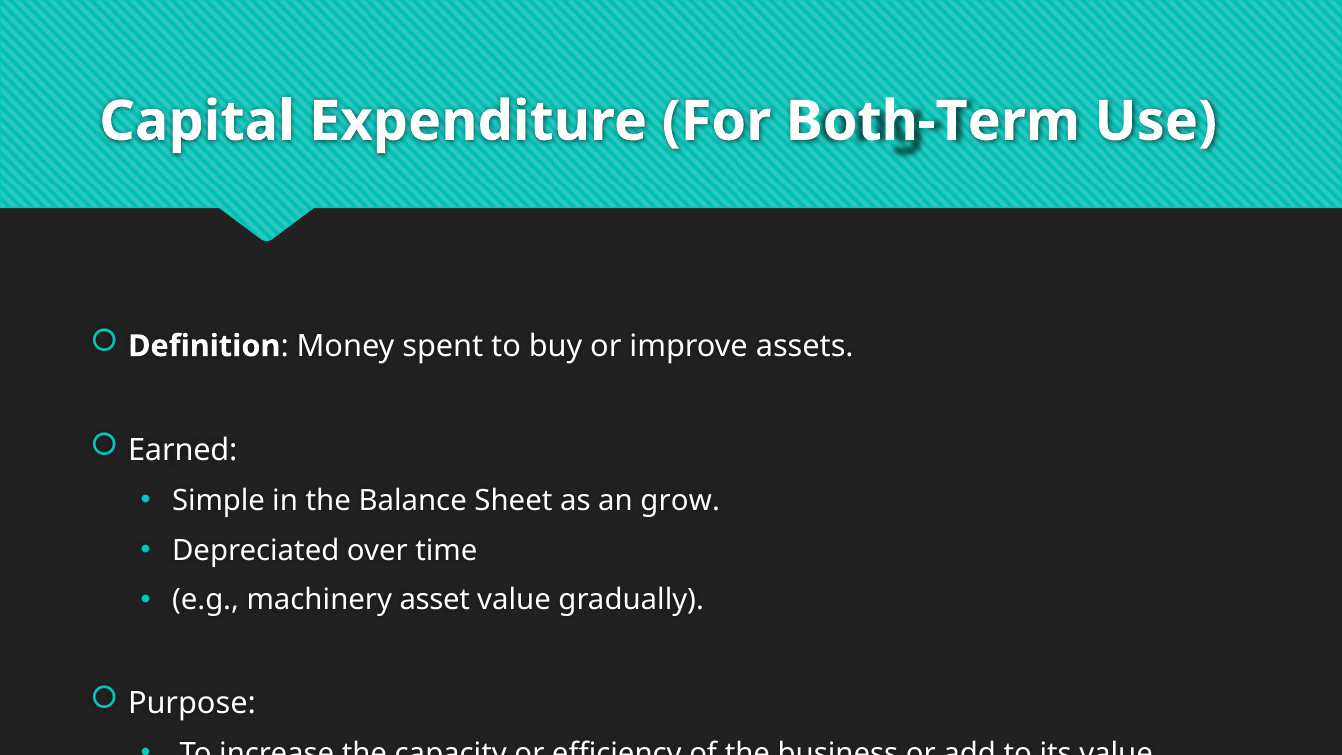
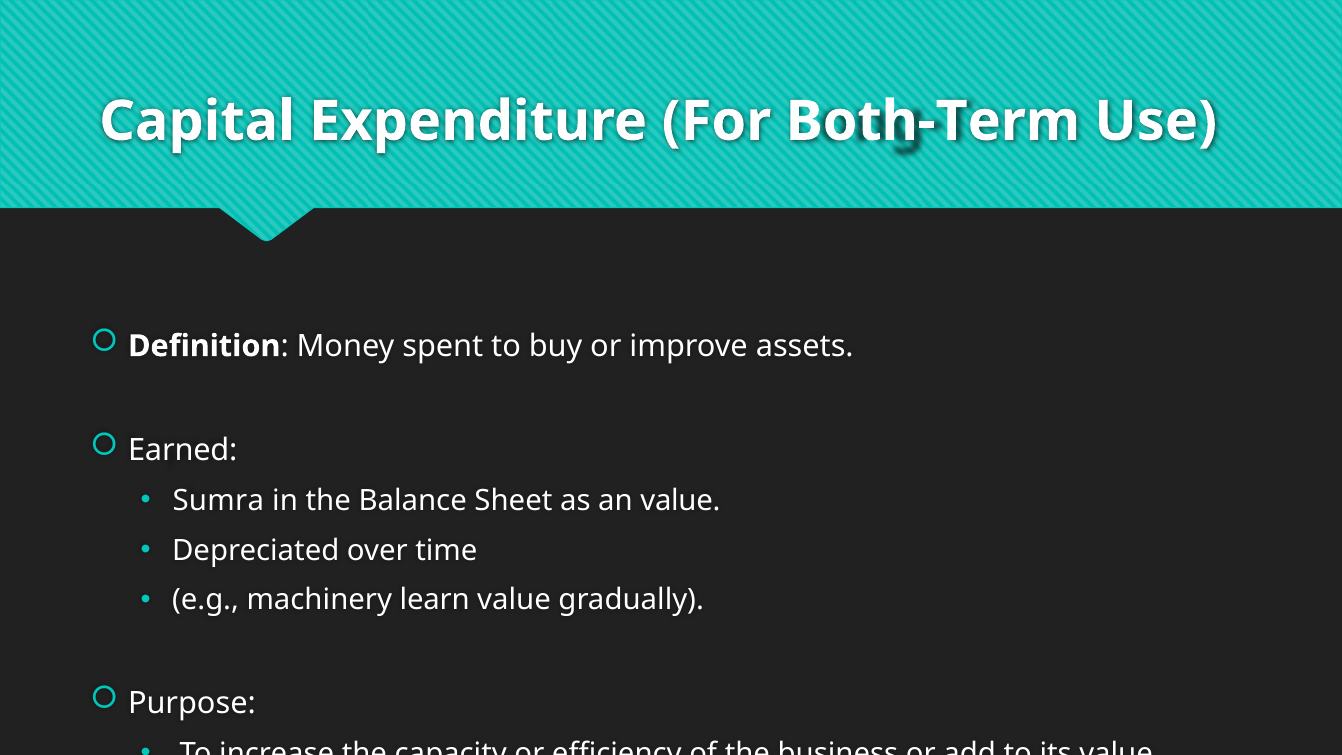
Simple: Simple -> Sumra
an grow: grow -> value
asset: asset -> learn
